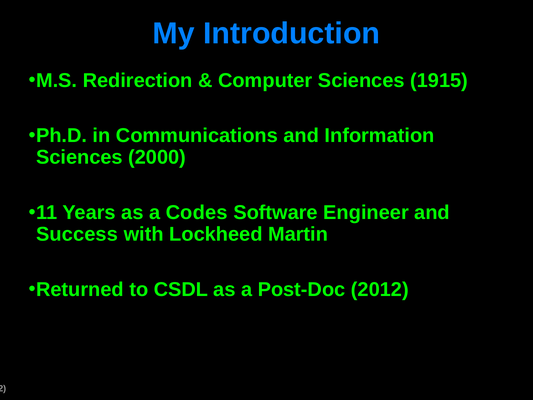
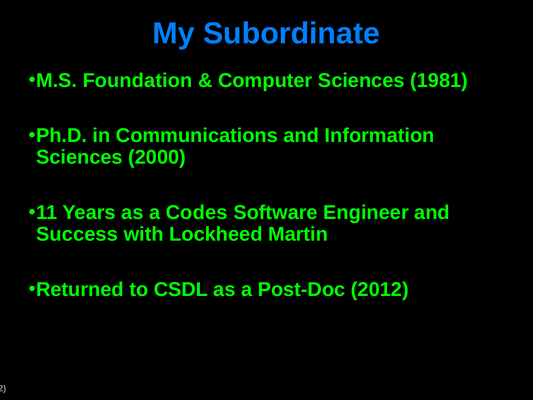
Introduction: Introduction -> Subordinate
Redirection: Redirection -> Foundation
1915: 1915 -> 1981
